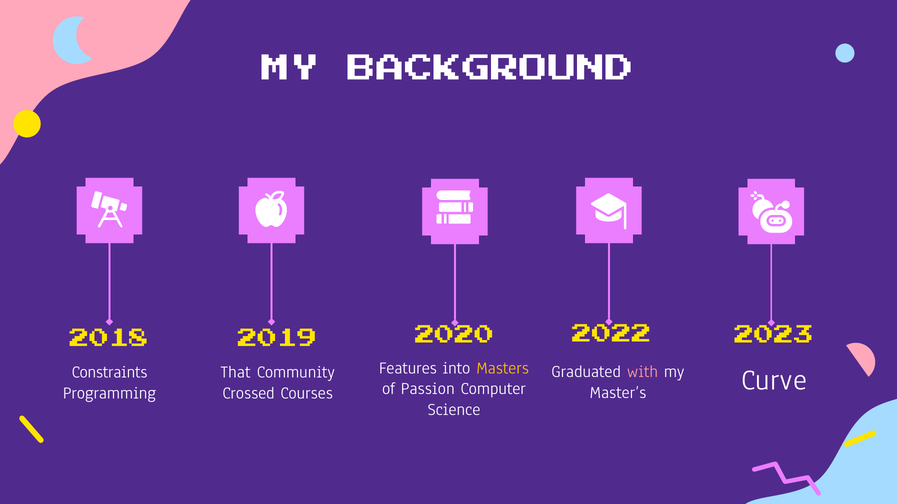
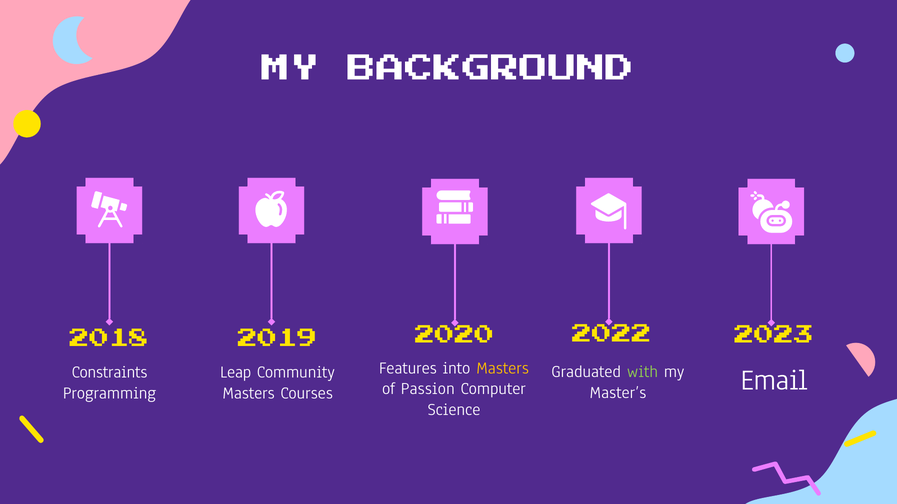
with colour: pink -> light green
That: That -> Leap
Curve: Curve -> Email
Crossed at (249, 393): Crossed -> Masters
